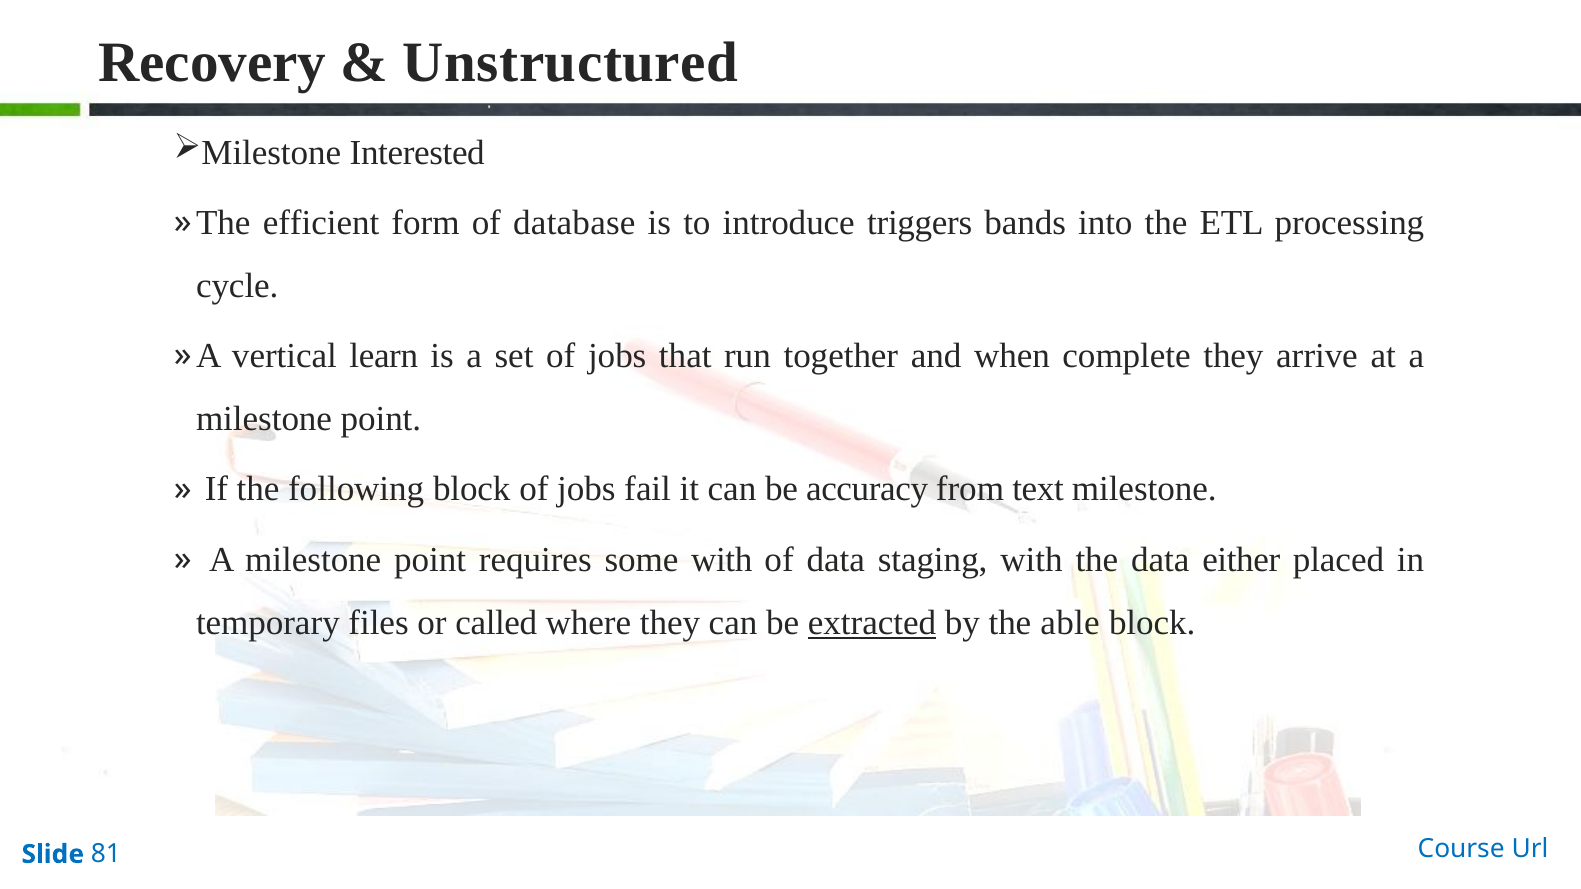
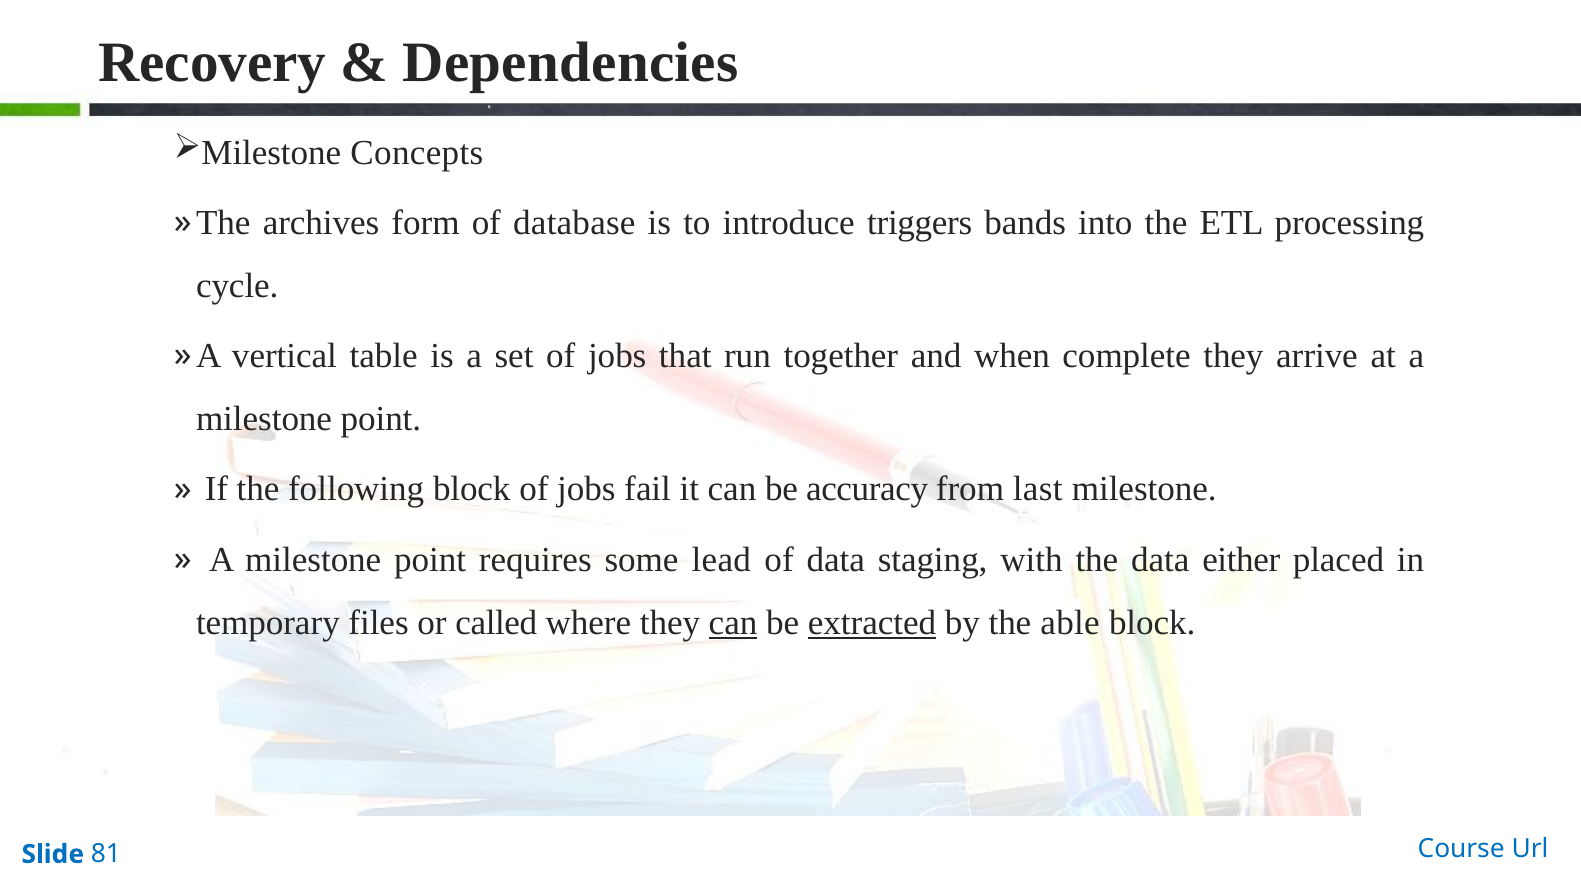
Unstructured: Unstructured -> Dependencies
Interested: Interested -> Concepts
efficient: efficient -> archives
learn: learn -> table
text: text -> last
some with: with -> lead
can at (733, 623) underline: none -> present
